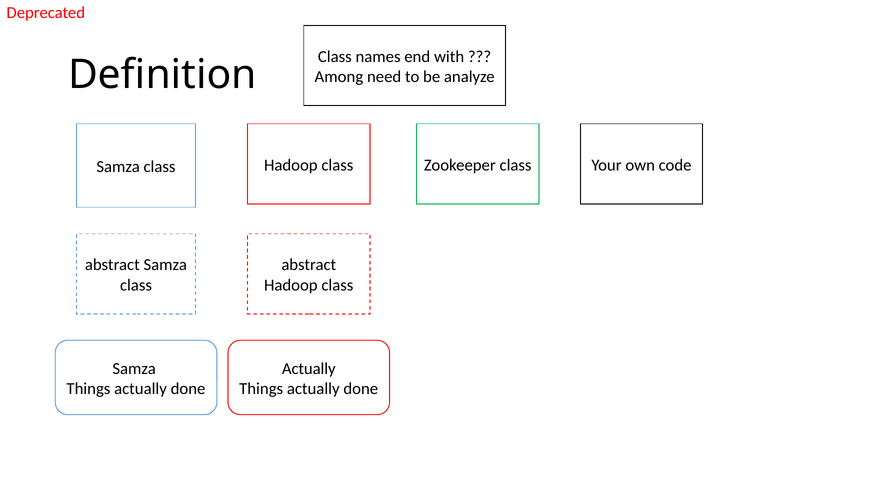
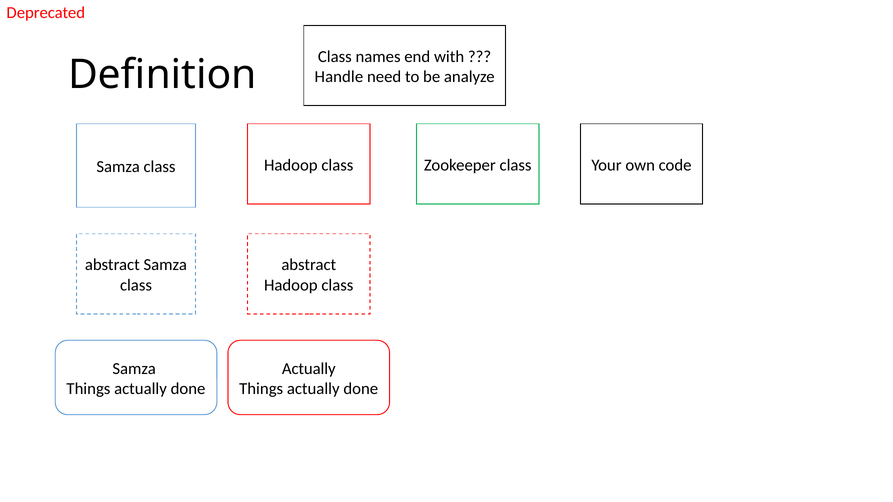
Among: Among -> Handle
